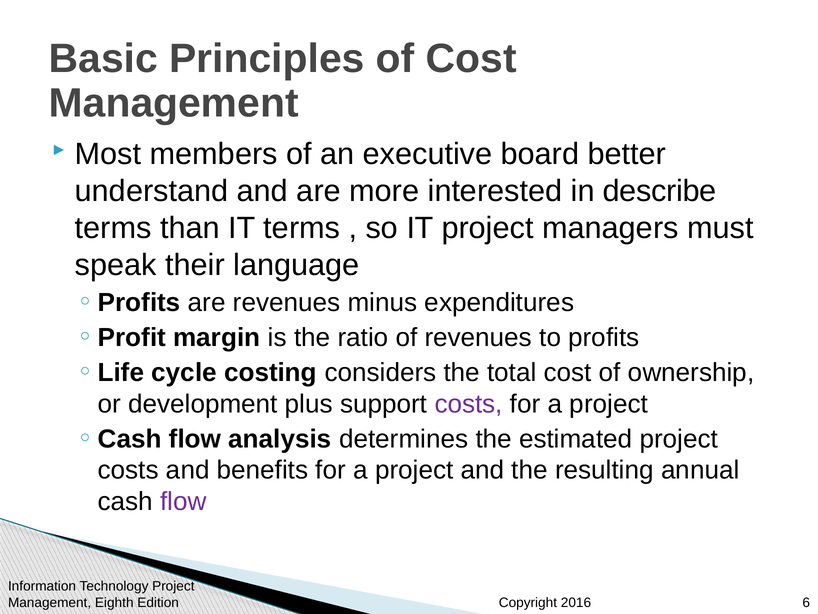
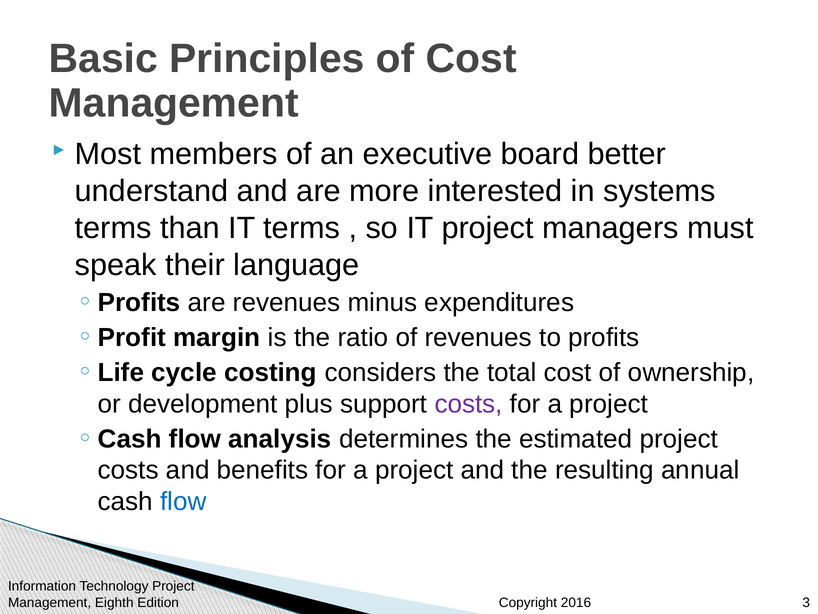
describe: describe -> systems
flow at (183, 501) colour: purple -> blue
6: 6 -> 3
